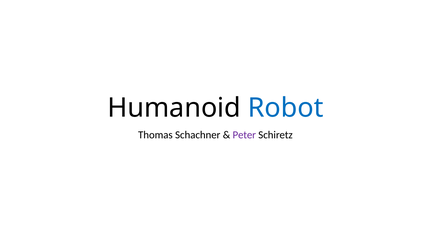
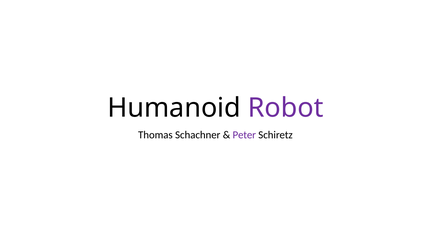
Robot colour: blue -> purple
